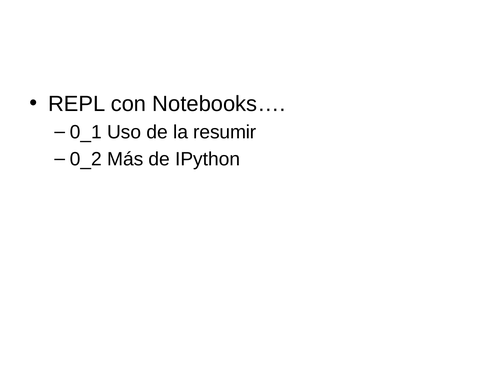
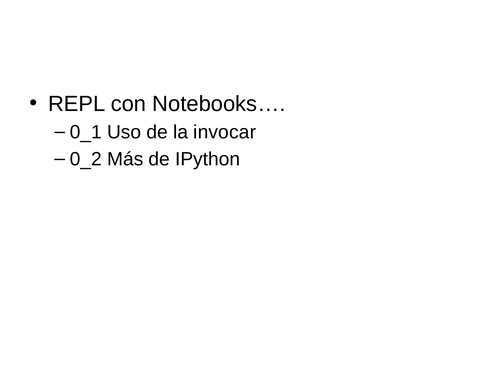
resumir: resumir -> invocar
